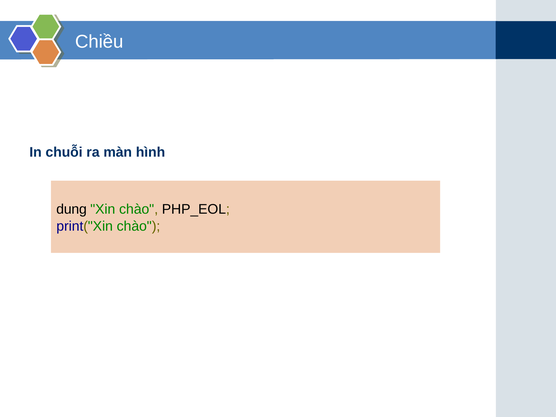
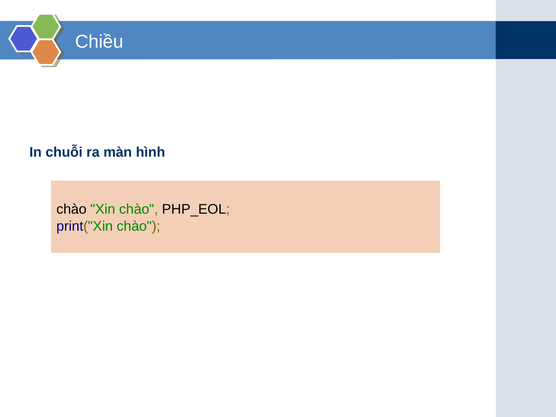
dung at (72, 209): dung -> chào
